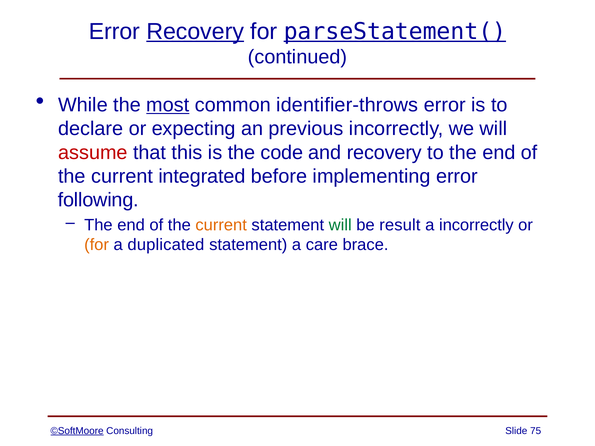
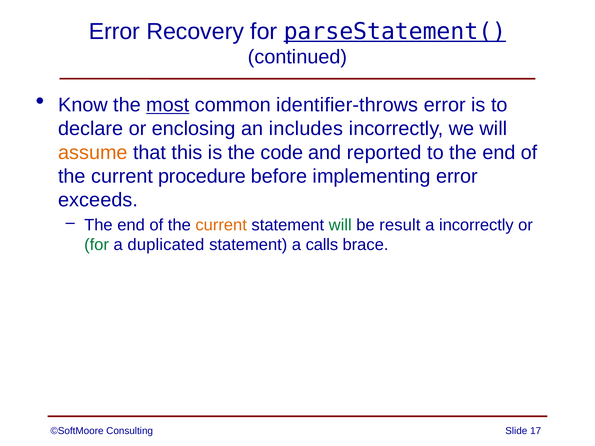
Recovery at (195, 31) underline: present -> none
While: While -> Know
expecting: expecting -> enclosing
previous: previous -> includes
assume colour: red -> orange
and recovery: recovery -> reported
integrated: integrated -> procedure
following: following -> exceeds
for at (97, 245) colour: orange -> green
care: care -> calls
©SoftMoore underline: present -> none
75: 75 -> 17
